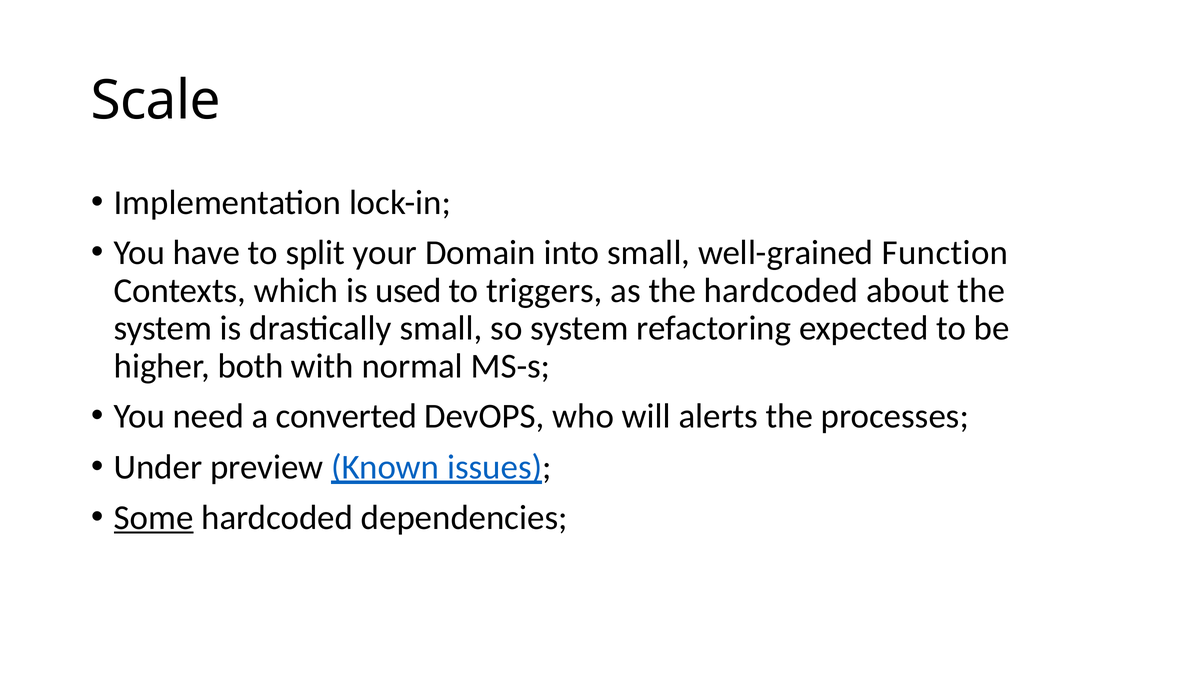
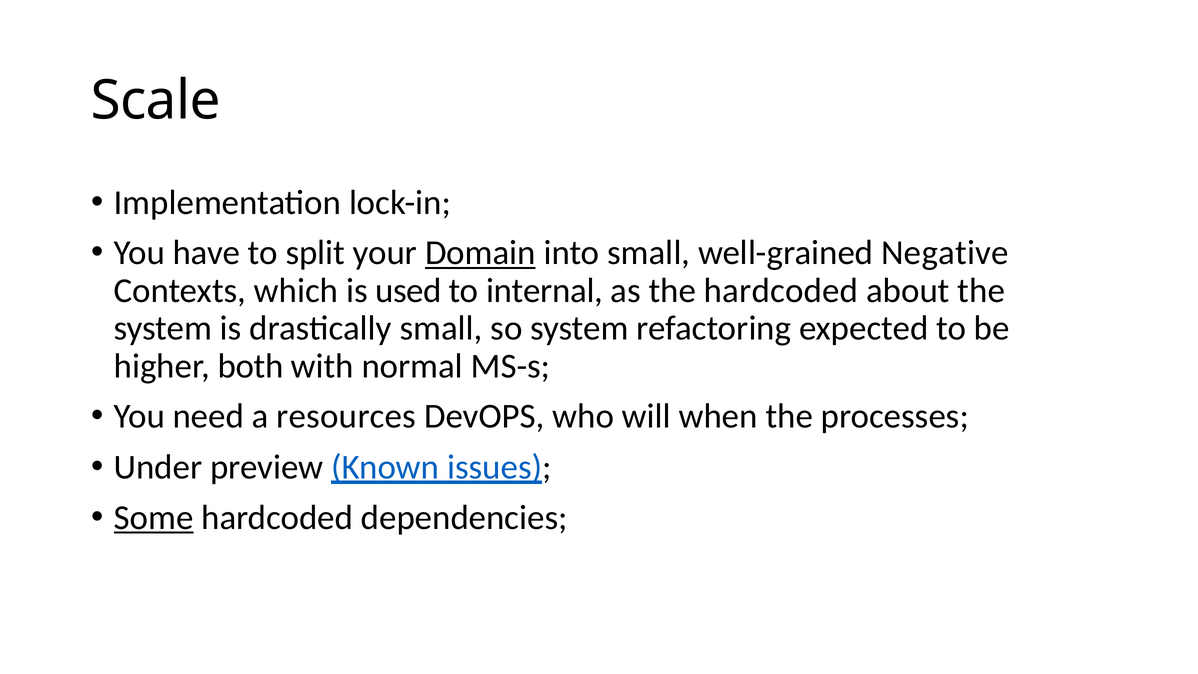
Domain underline: none -> present
Function: Function -> Negative
triggers: triggers -> internal
converted: converted -> resources
alerts: alerts -> when
